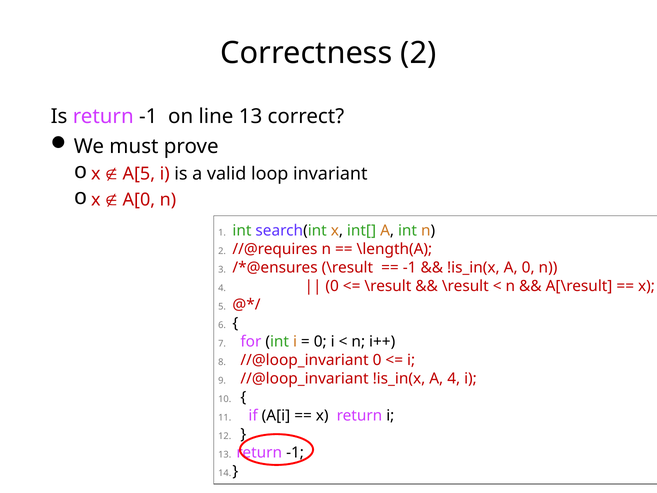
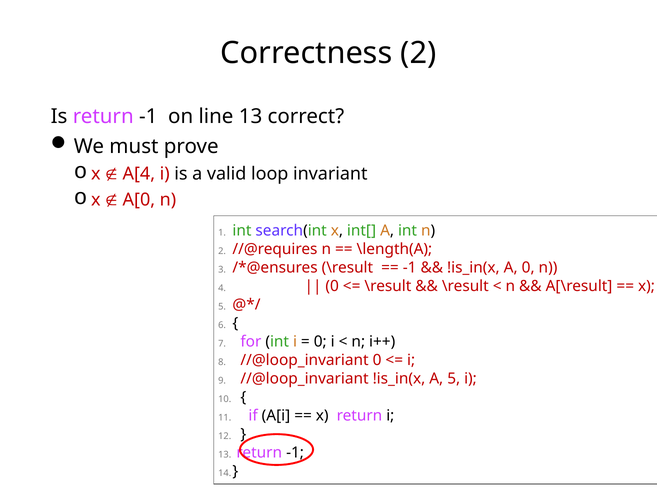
A[5: A[5 -> A[4
A 4: 4 -> 5
